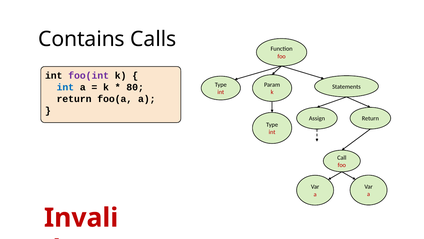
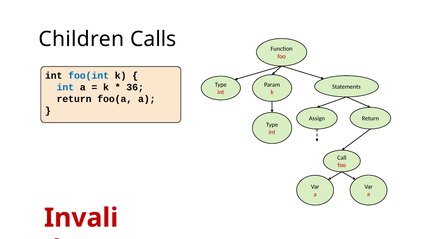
Contains: Contains -> Children
foo(int colour: purple -> blue
80: 80 -> 36
